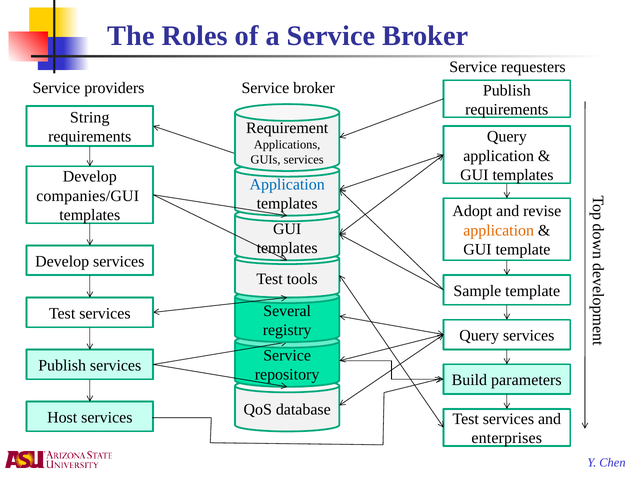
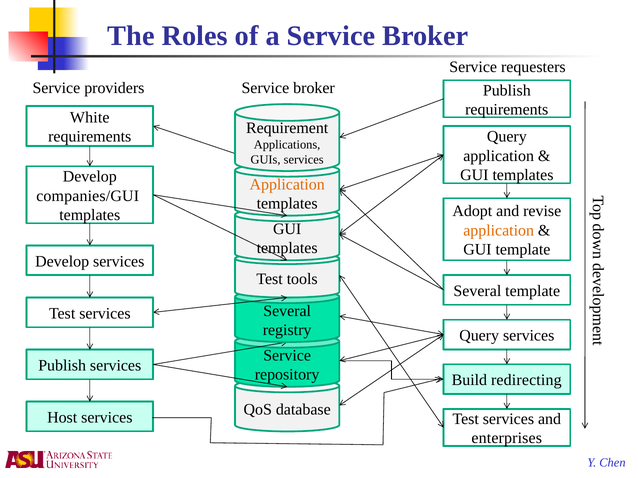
String: String -> White
Application at (287, 185) colour: blue -> orange
Sample at (477, 291): Sample -> Several
parameters: parameters -> redirecting
